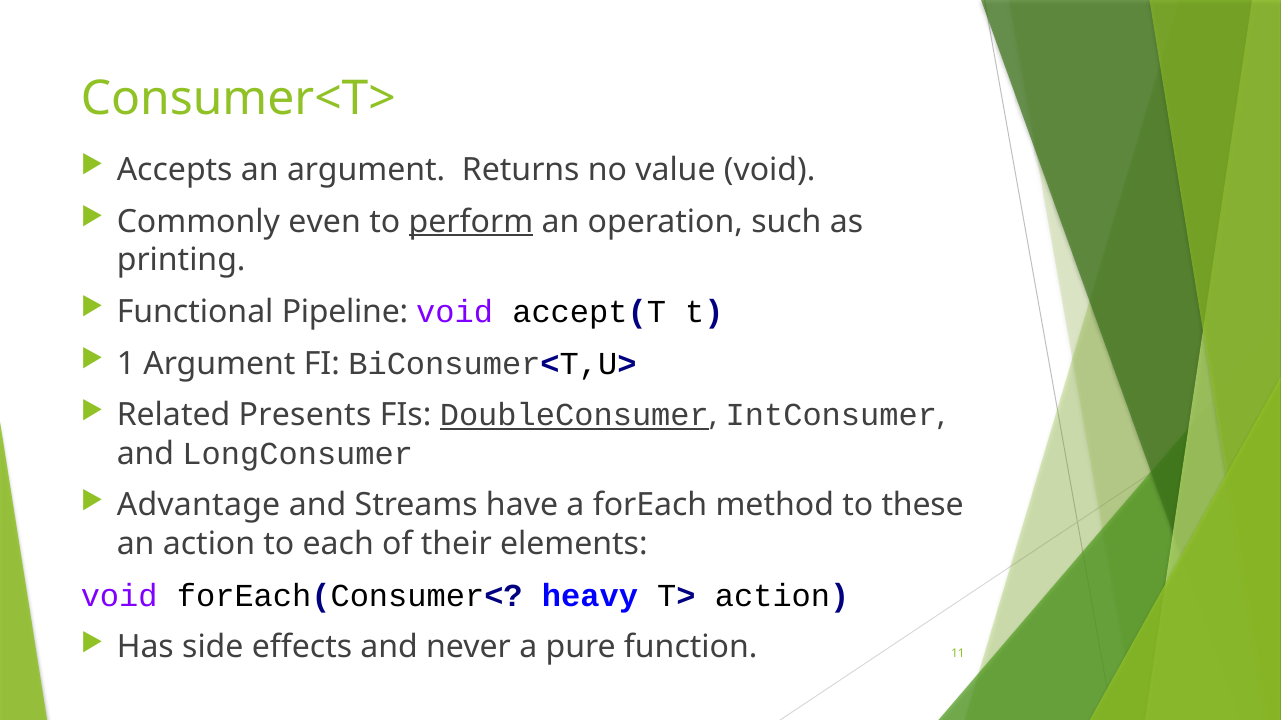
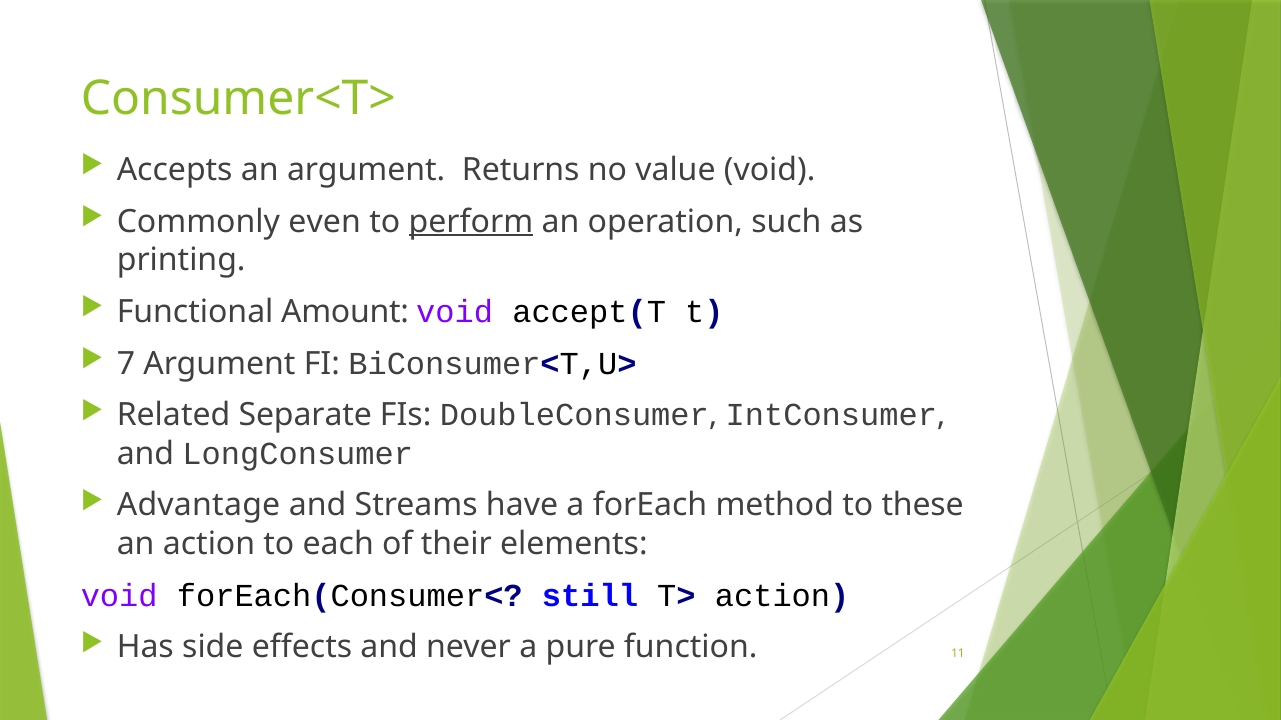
Pipeline: Pipeline -> Amount
1: 1 -> 7
Presents: Presents -> Separate
DoubleConsumer underline: present -> none
heavy: heavy -> still
